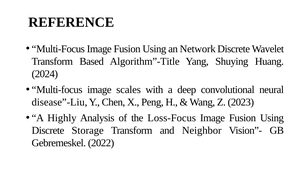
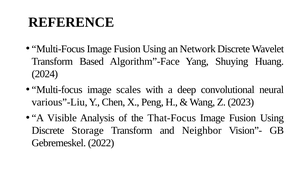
Algorithm”-Title: Algorithm”-Title -> Algorithm”-Face
disease”-Liu: disease”-Liu -> various”-Liu
Highly: Highly -> Visible
Loss-Focus: Loss-Focus -> That-Focus
